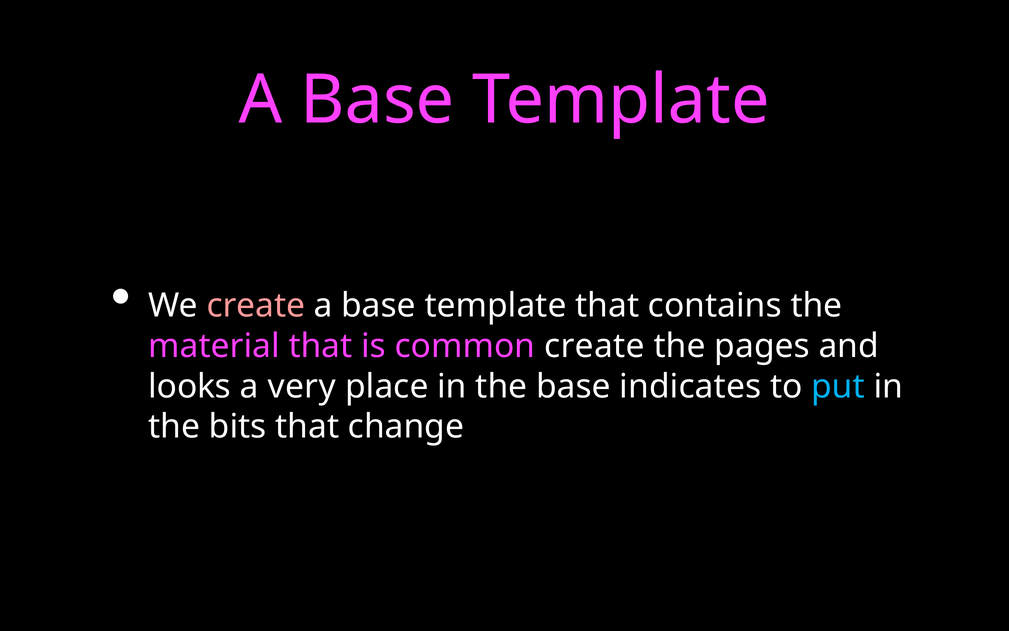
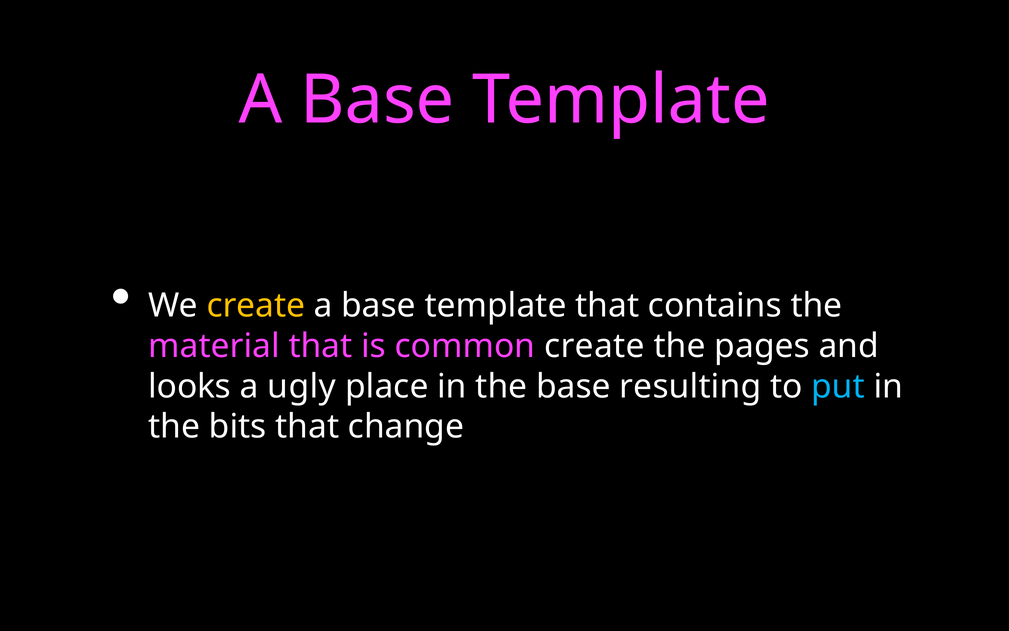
create at (256, 305) colour: pink -> yellow
very: very -> ugly
indicates: indicates -> resulting
